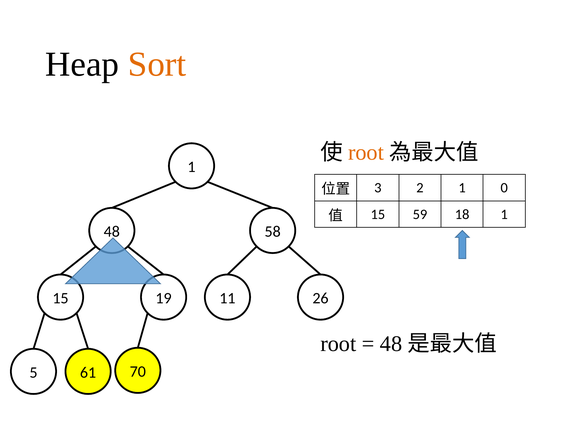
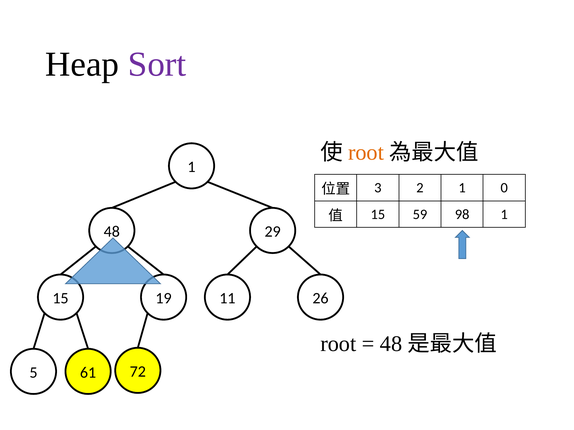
Sort colour: orange -> purple
18: 18 -> 98
58: 58 -> 29
70: 70 -> 72
